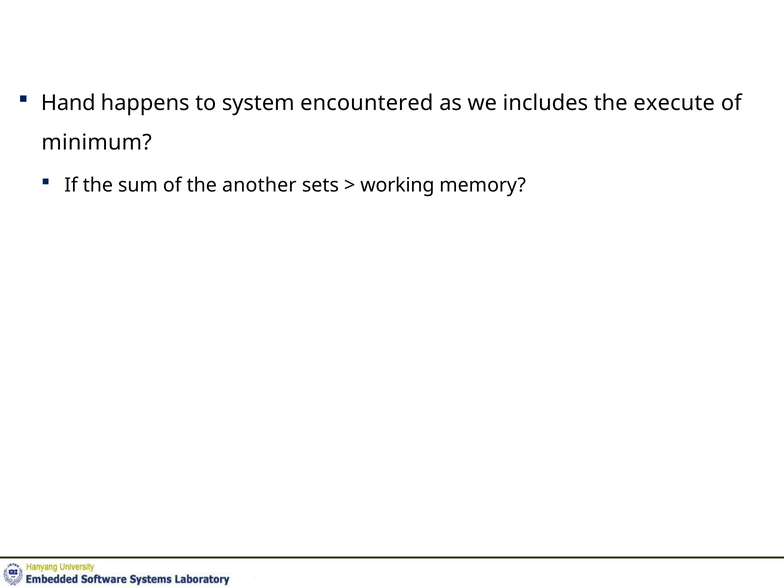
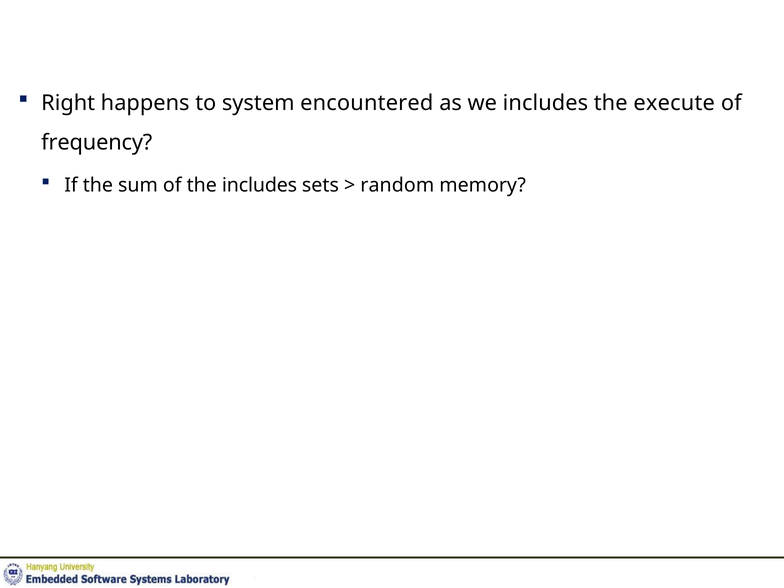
Hand: Hand -> Right
minimum: minimum -> frequency
the another: another -> includes
working: working -> random
